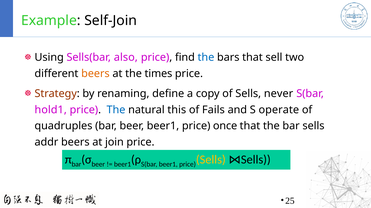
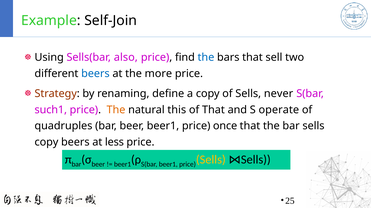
beers at (95, 74) colour: orange -> blue
times: times -> more
hold1: hold1 -> such1
The at (116, 110) colour: blue -> orange
of Fails: Fails -> That
addr at (46, 143): addr -> copy
join: join -> less
